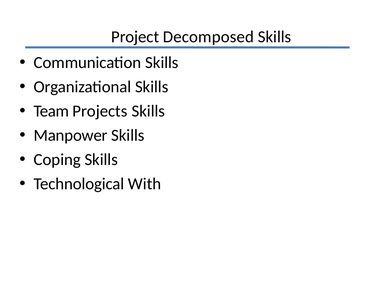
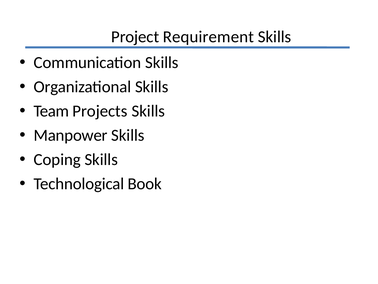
Decomposed: Decomposed -> Requirement
With: With -> Book
